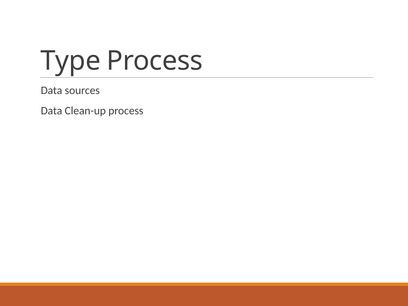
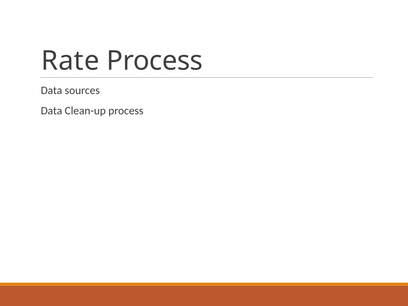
Type: Type -> Rate
